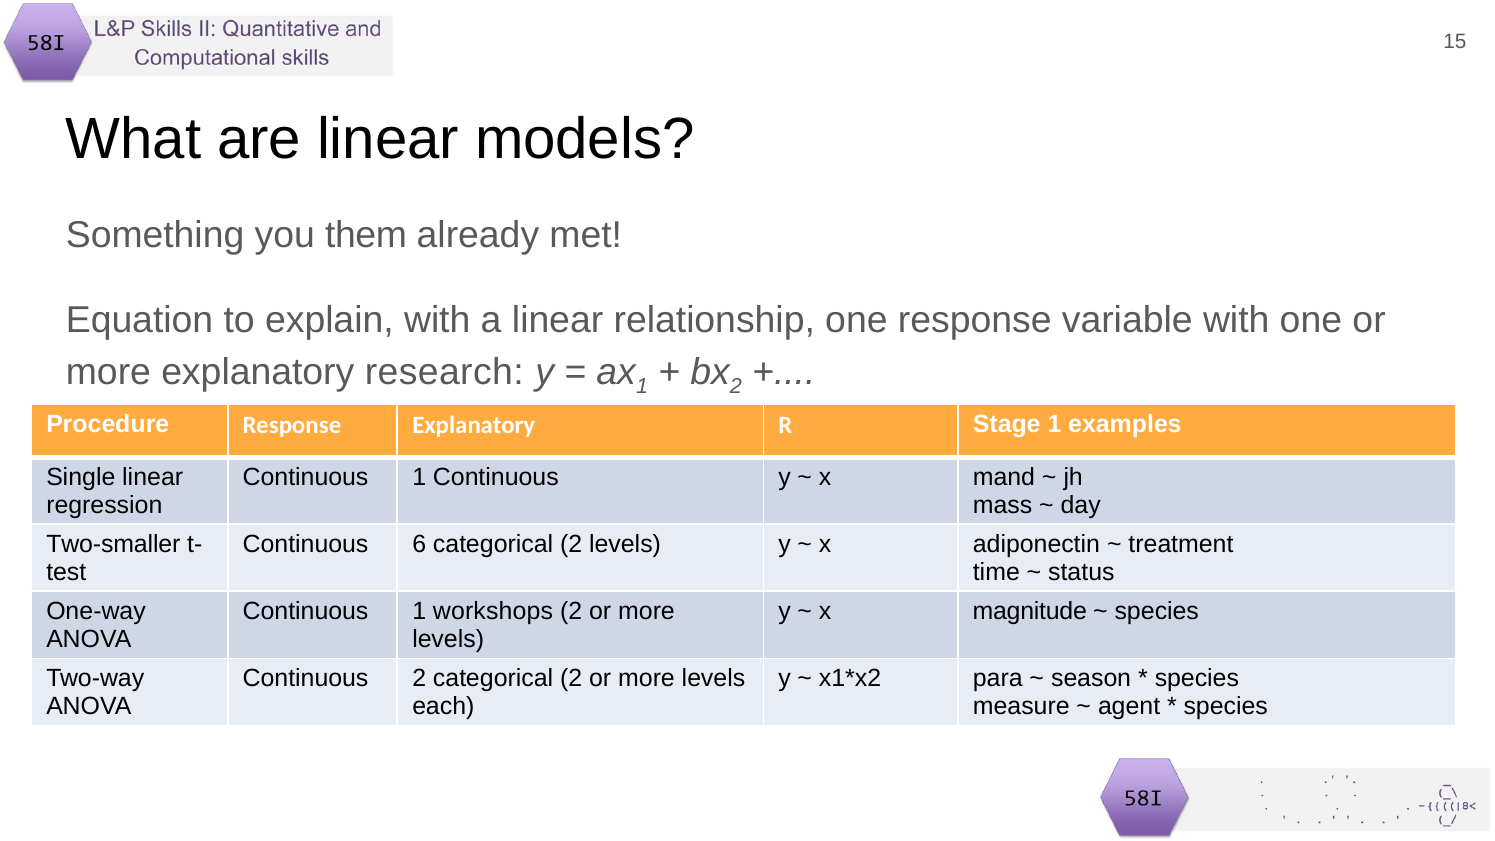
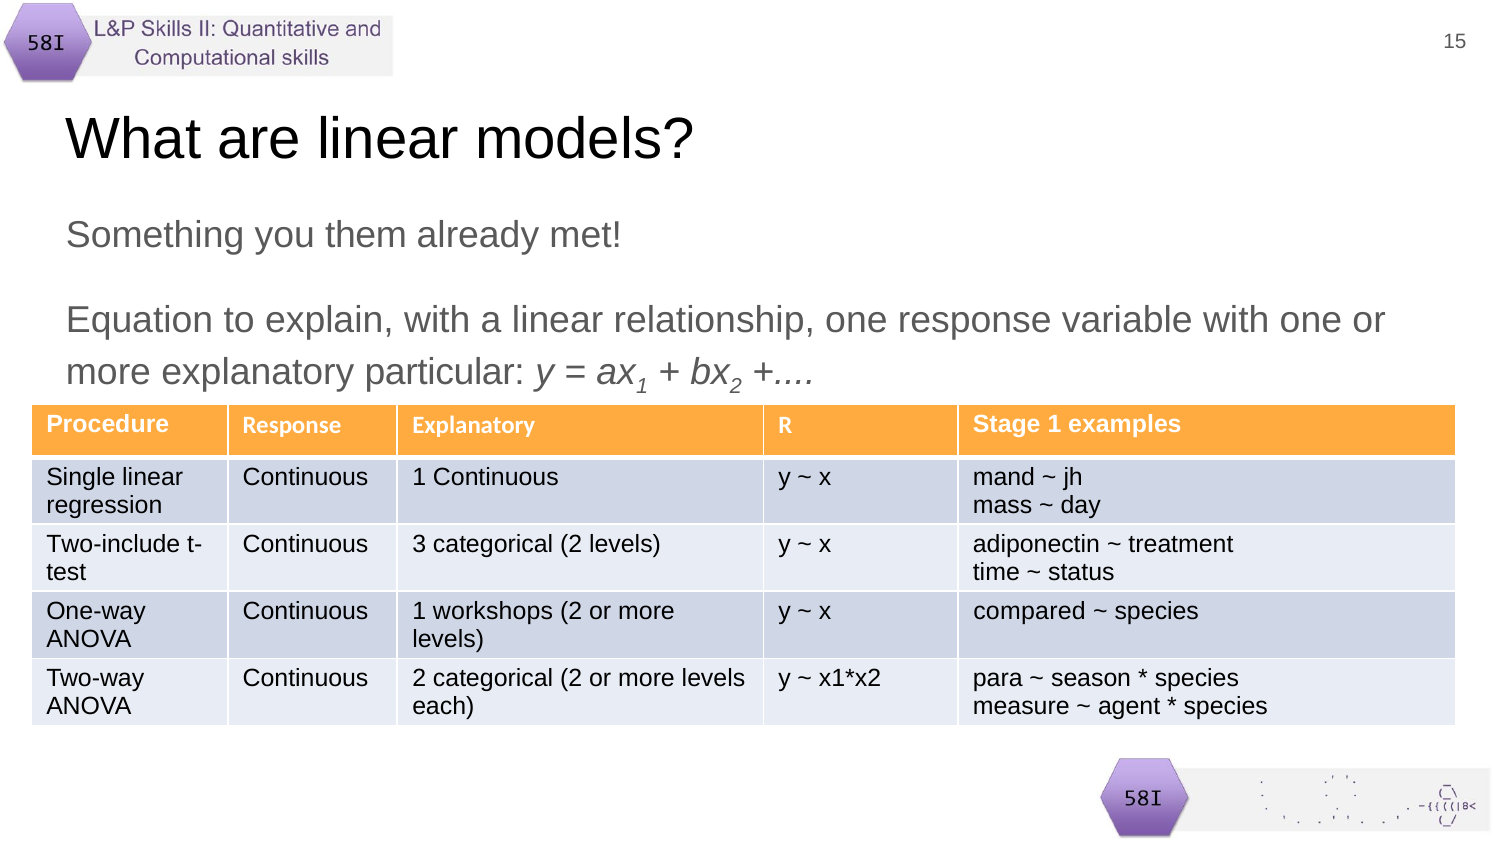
research: research -> particular
Two-smaller: Two-smaller -> Two-include
6: 6 -> 3
magnitude: magnitude -> compared
